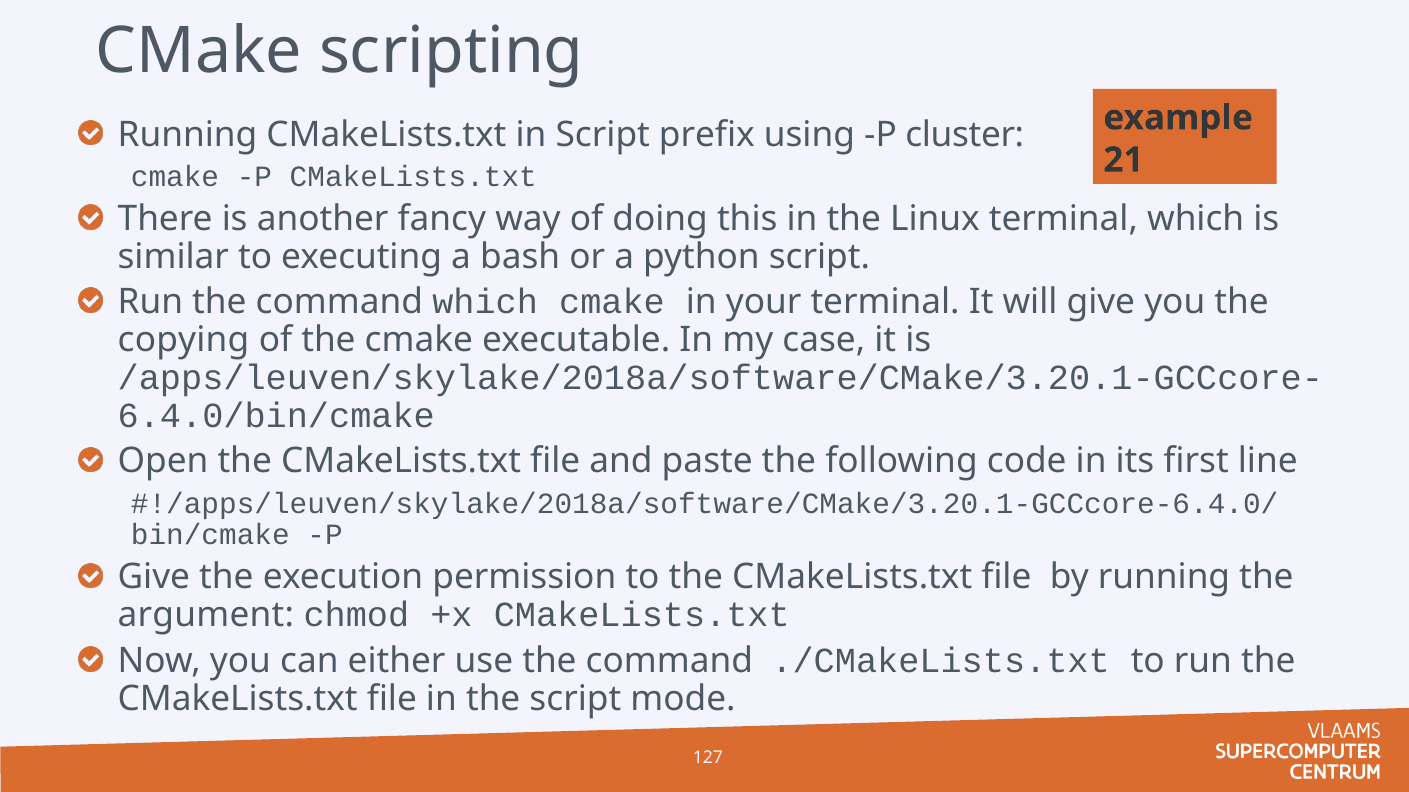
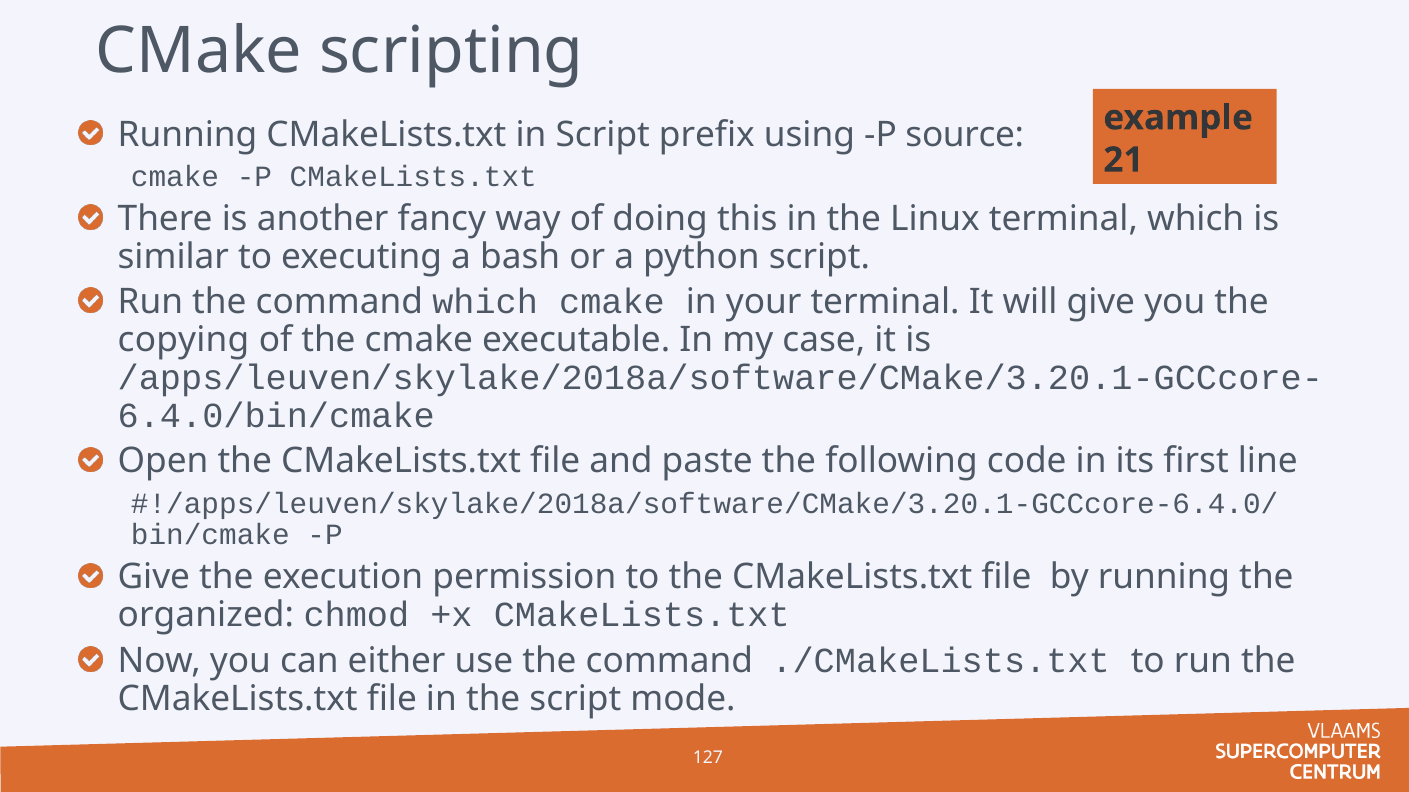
cluster: cluster -> source
argument: argument -> organized
